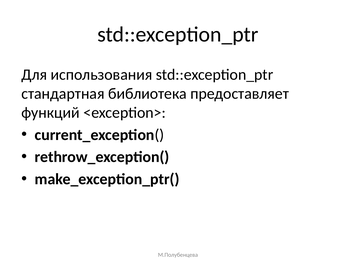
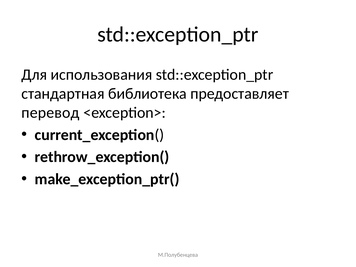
функций: функций -> перевод
